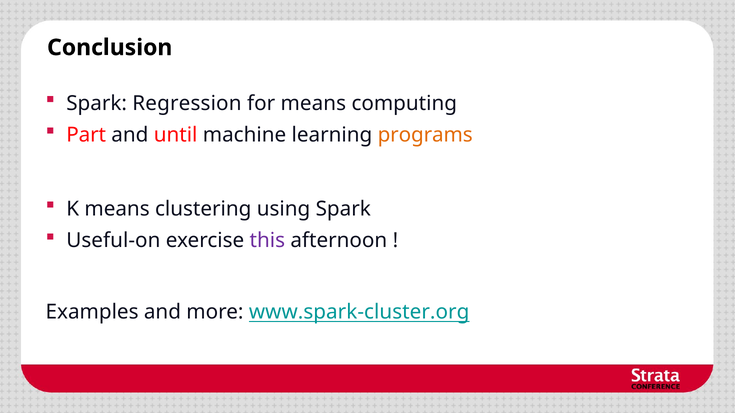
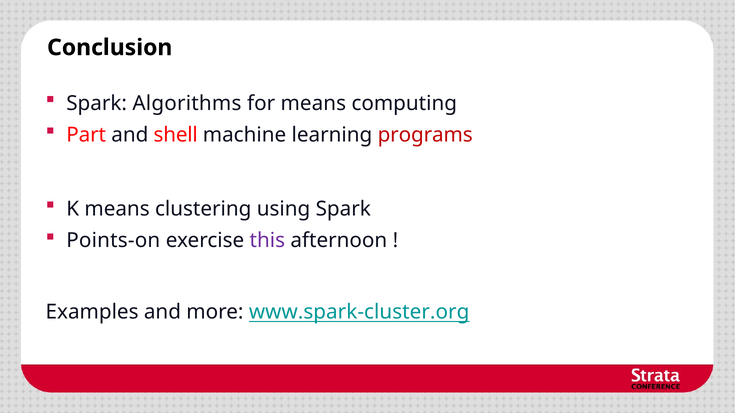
Regression: Regression -> Algorithms
until: until -> shell
programs colour: orange -> red
Useful-on: Useful-on -> Points-on
